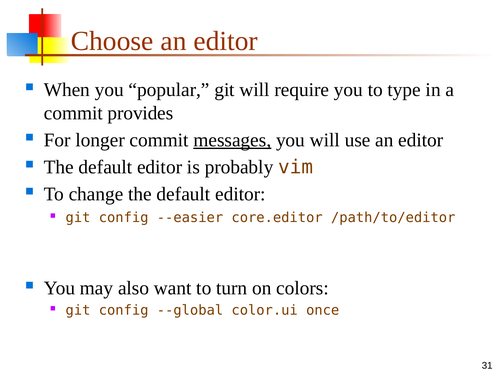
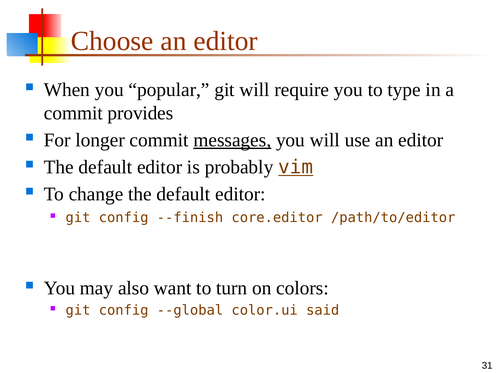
vim underline: none -> present
--easier: --easier -> --finish
once: once -> said
